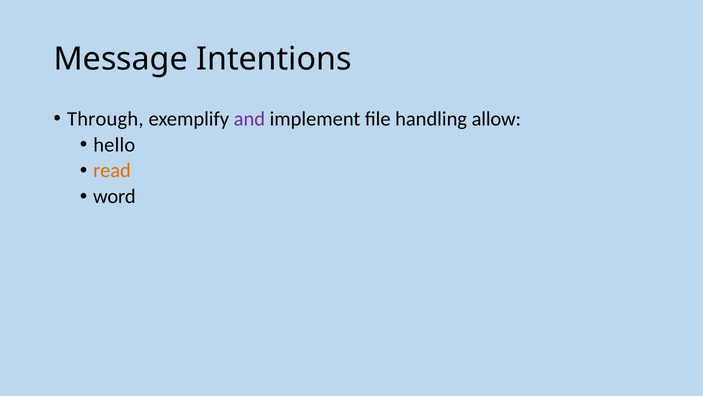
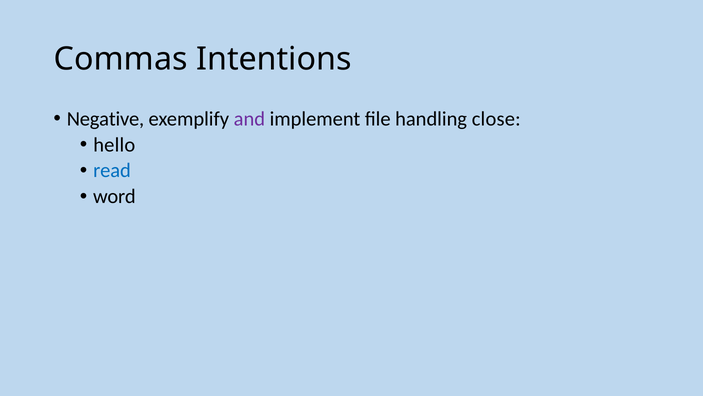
Message: Message -> Commas
Through: Through -> Negative
allow: allow -> close
read colour: orange -> blue
